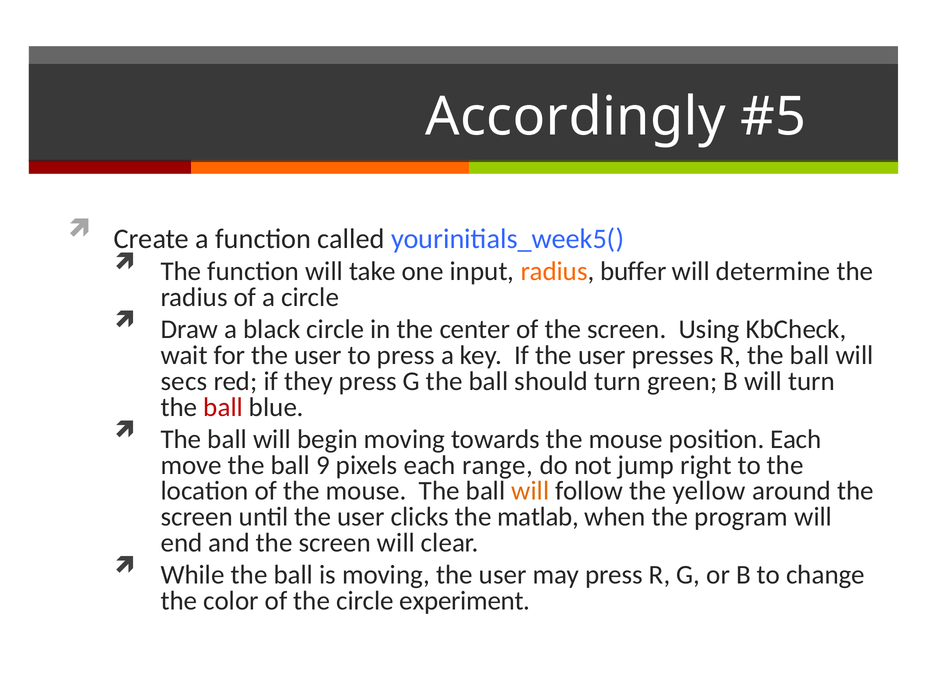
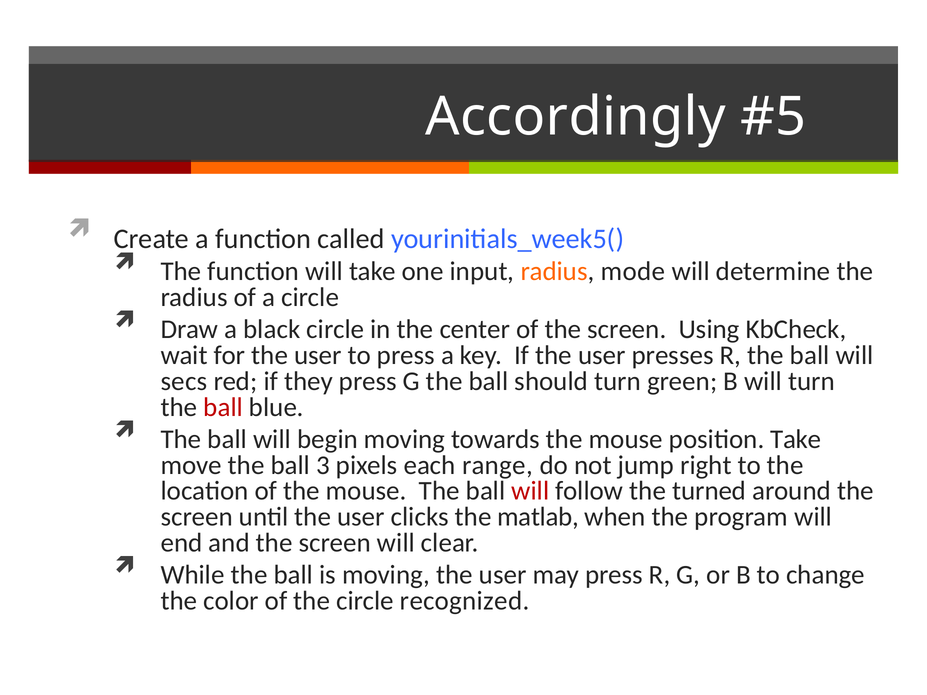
buffer: buffer -> mode
position Each: Each -> Take
9: 9 -> 3
will at (530, 491) colour: orange -> red
yellow: yellow -> turned
experiment: experiment -> recognized
